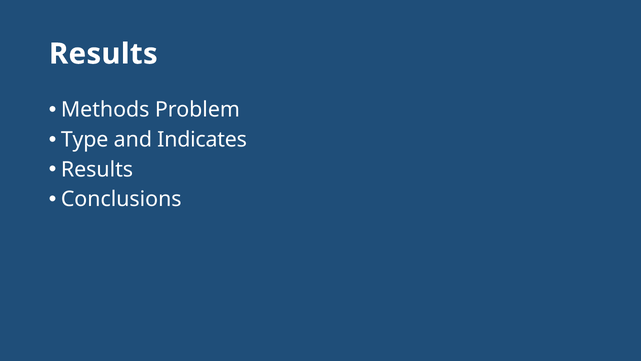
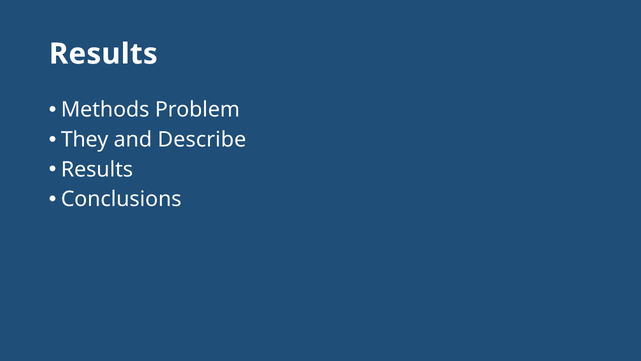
Type: Type -> They
Indicates: Indicates -> Describe
